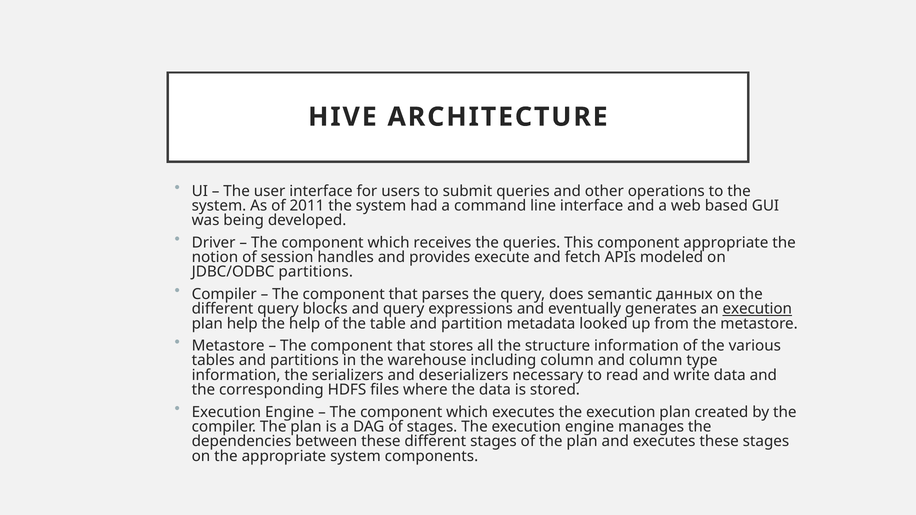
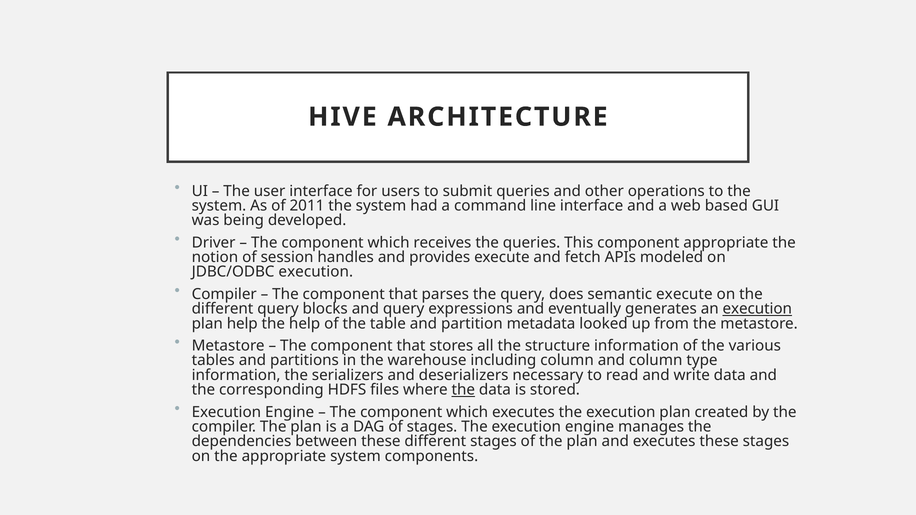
JDBC/ODBC partitions: partitions -> execution
semantic данных: данных -> execute
the at (463, 390) underline: none -> present
